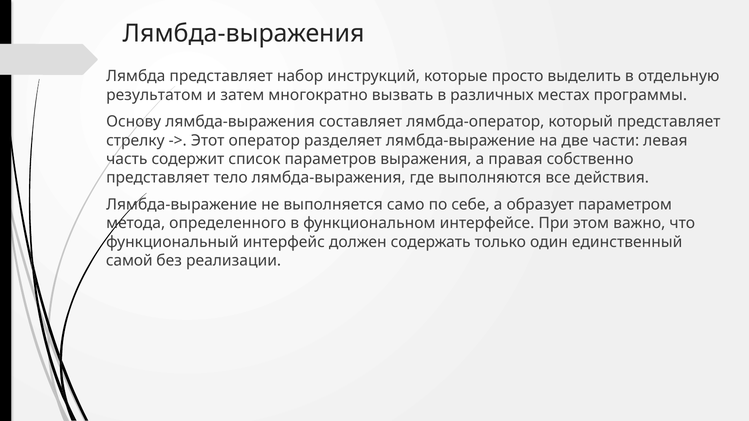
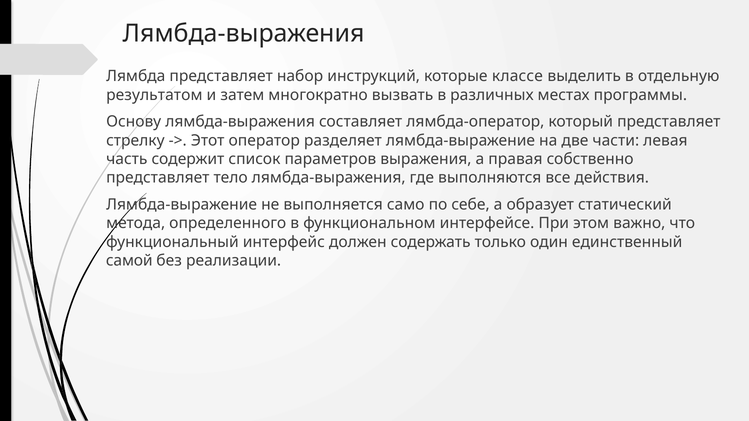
просто: просто -> классе
параметром: параметром -> статический
